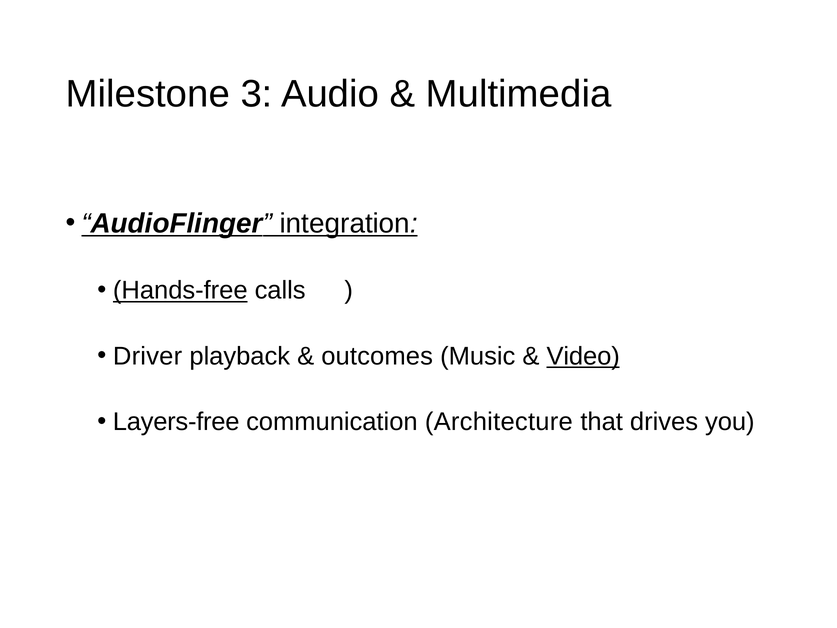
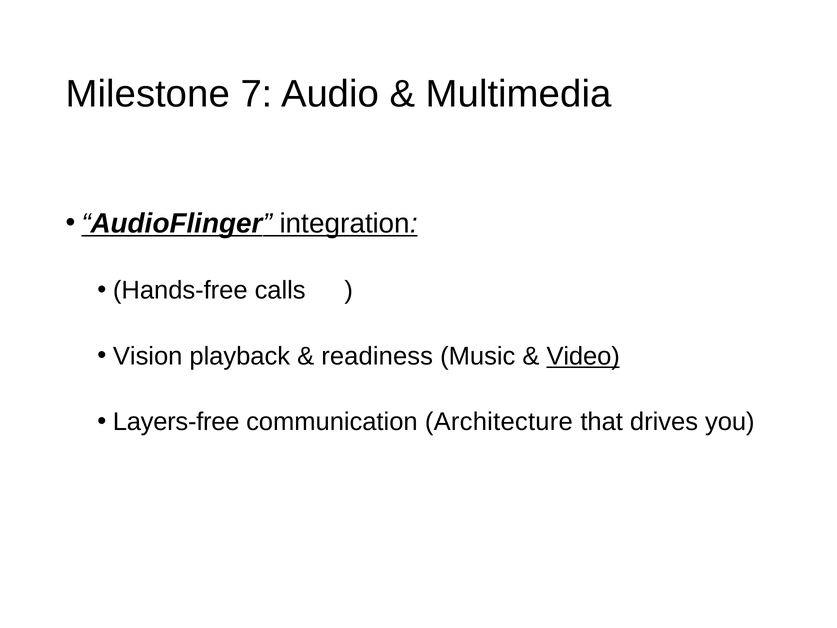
3: 3 -> 7
Hands-free underline: present -> none
Driver: Driver -> Vision
outcomes: outcomes -> readiness
